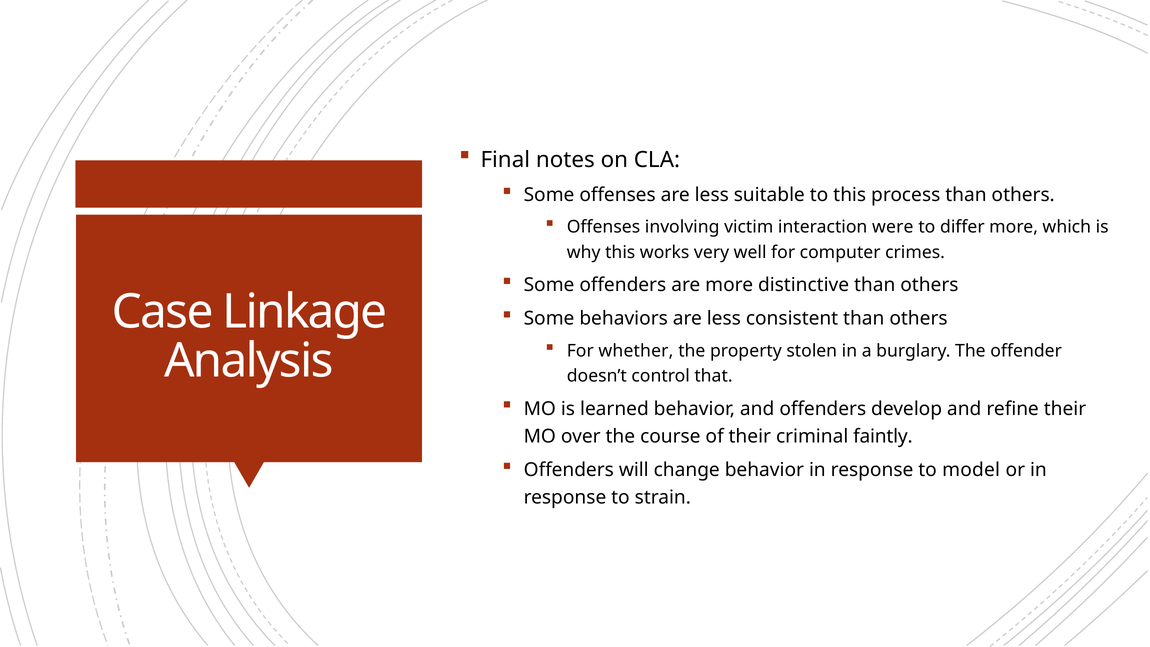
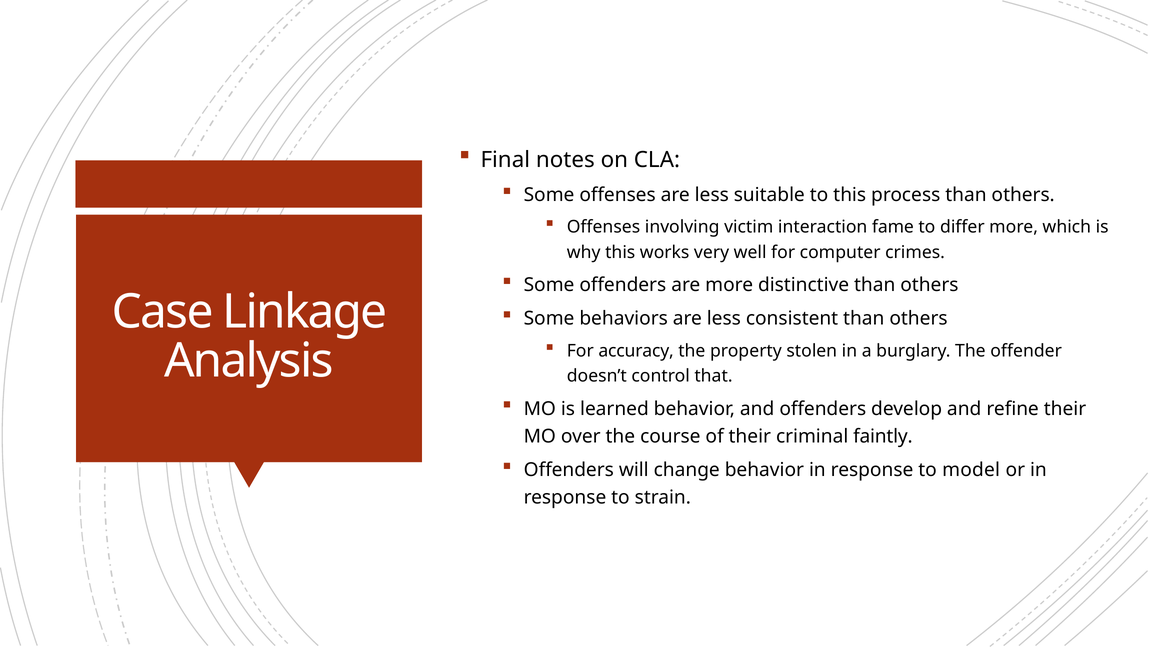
were: were -> fame
whether: whether -> accuracy
